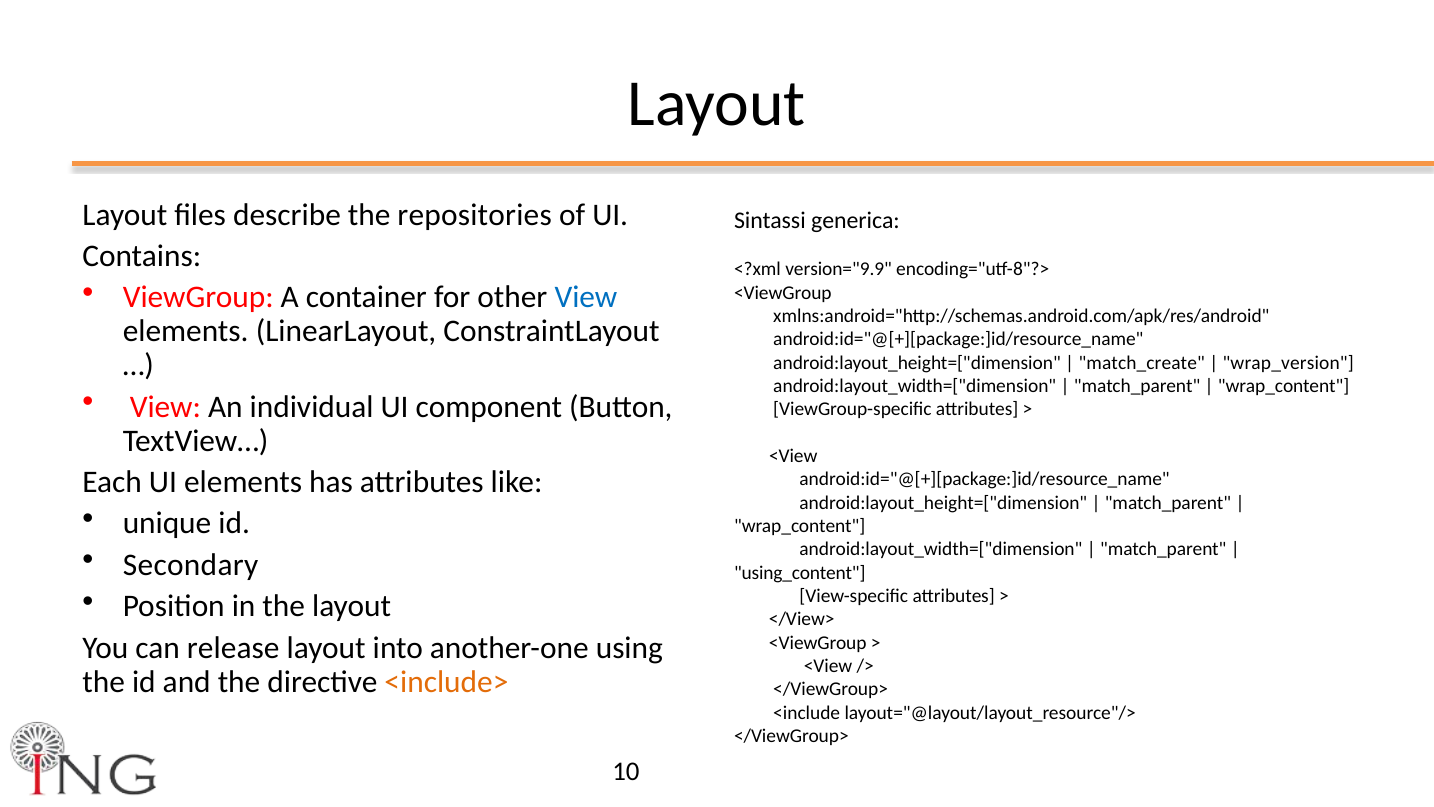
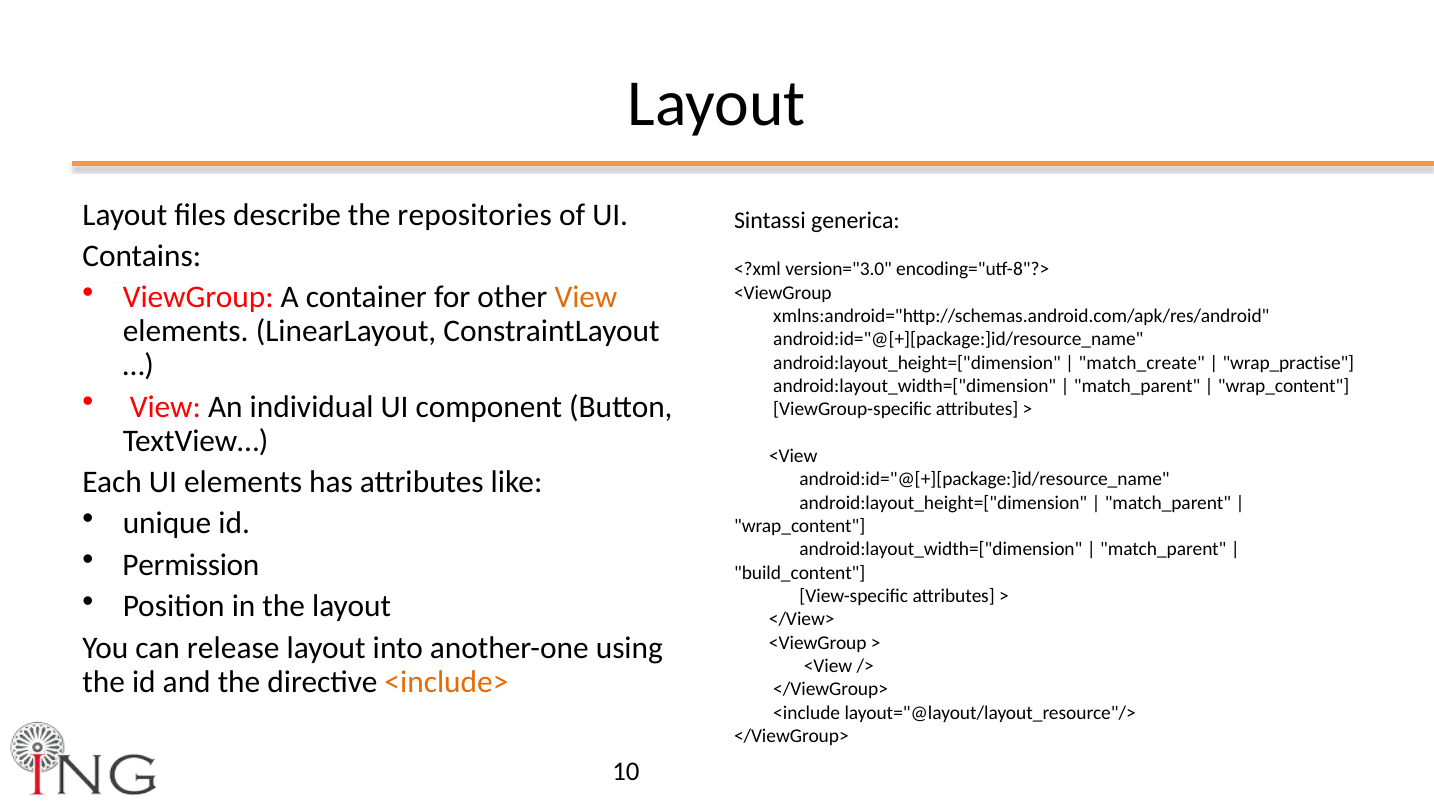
version="9.9: version="9.9 -> version="3.0
View at (586, 297) colour: blue -> orange
wrap_version: wrap_version -> wrap_practise
Secondary: Secondary -> Permission
using_content: using_content -> build_content
